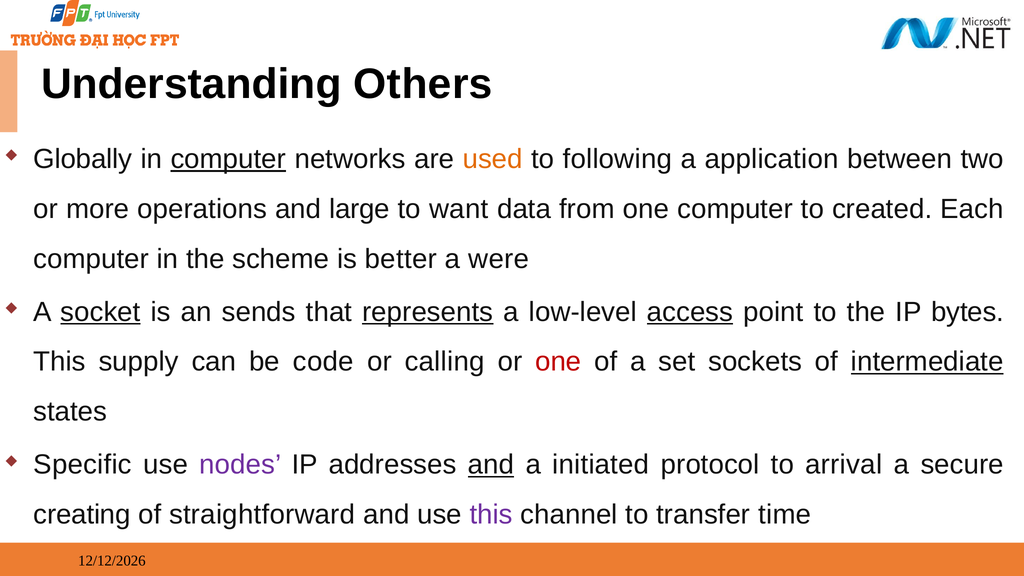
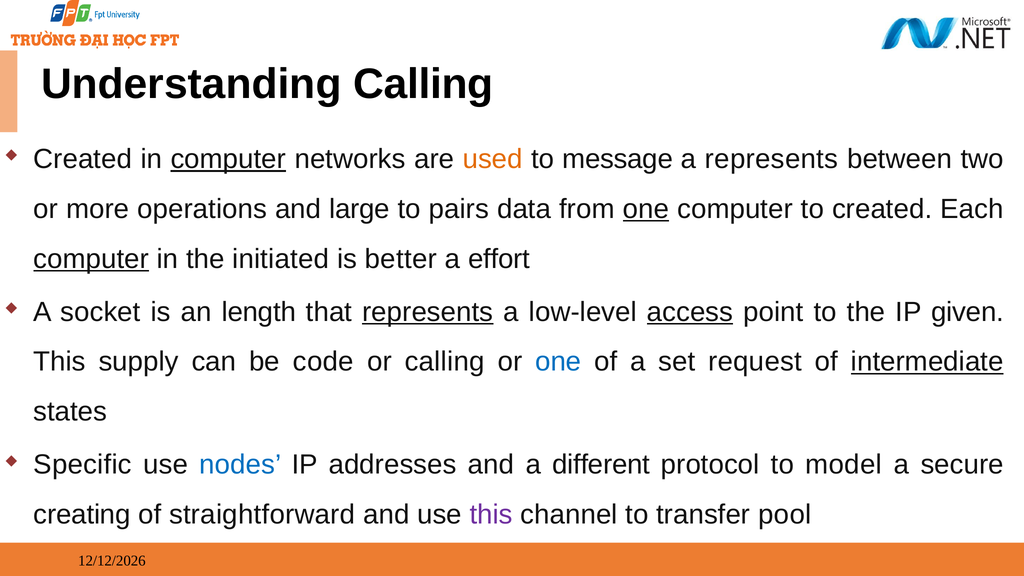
Understanding Others: Others -> Calling
Globally at (83, 159): Globally -> Created
following: following -> message
a application: application -> represents
want: want -> pairs
one at (646, 209) underline: none -> present
computer at (91, 259) underline: none -> present
scheme: scheme -> initiated
were: were -> effort
socket underline: present -> none
sends: sends -> length
bytes: bytes -> given
one at (558, 362) colour: red -> blue
sockets: sockets -> request
nodes colour: purple -> blue
and at (491, 465) underline: present -> none
initiated: initiated -> different
arrival: arrival -> model
time: time -> pool
